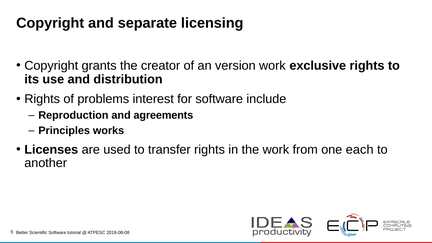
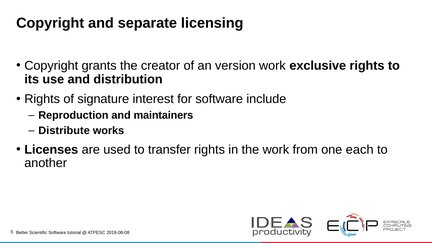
problems: problems -> signature
agreements: agreements -> maintainers
Principles: Principles -> Distribute
